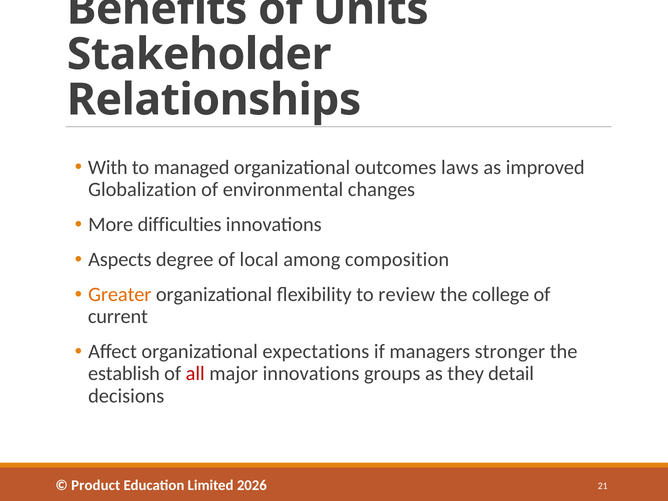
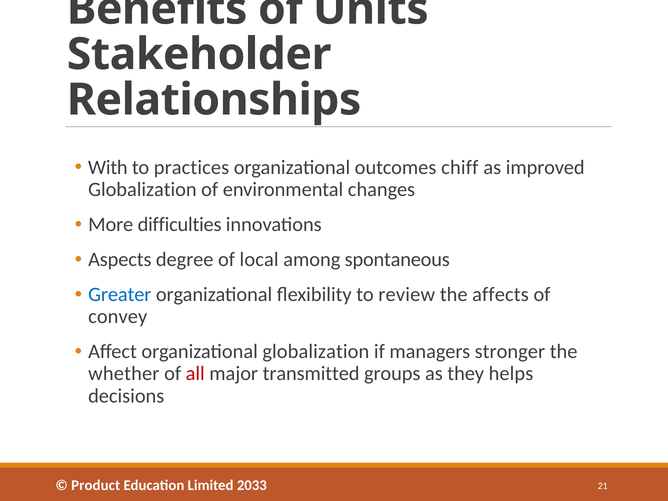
managed: managed -> practices
laws: laws -> chiff
composition: composition -> spontaneous
Greater colour: orange -> blue
college: college -> affects
current: current -> convey
organizational expectations: expectations -> globalization
establish: establish -> whether
major innovations: innovations -> transmitted
detail: detail -> helps
2026: 2026 -> 2033
